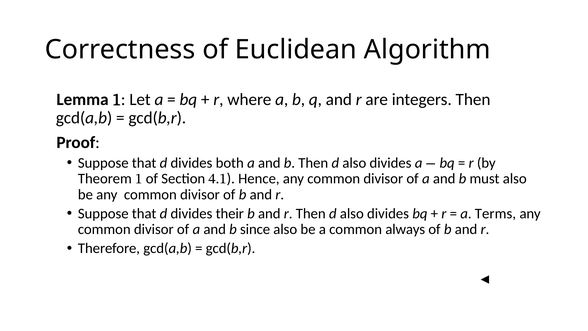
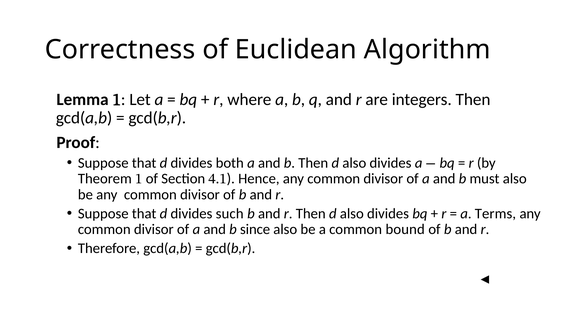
their: their -> such
always: always -> bound
